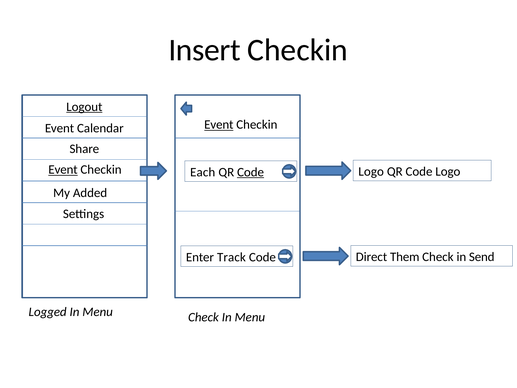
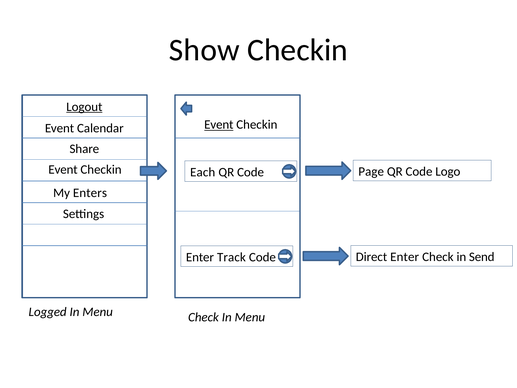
Insert: Insert -> Show
Event at (63, 170) underline: present -> none
Logo at (371, 171): Logo -> Page
Code at (251, 172) underline: present -> none
Added: Added -> Enters
Direct Them: Them -> Enter
